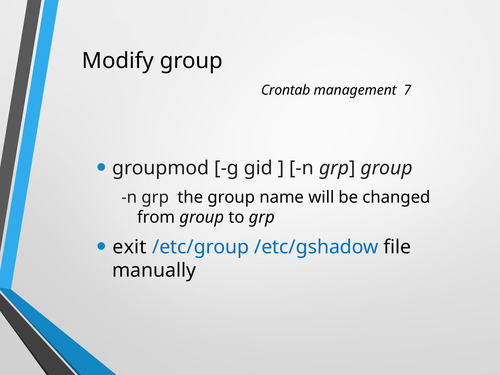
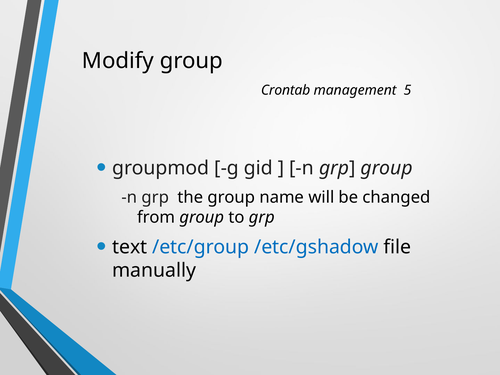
7: 7 -> 5
exit: exit -> text
